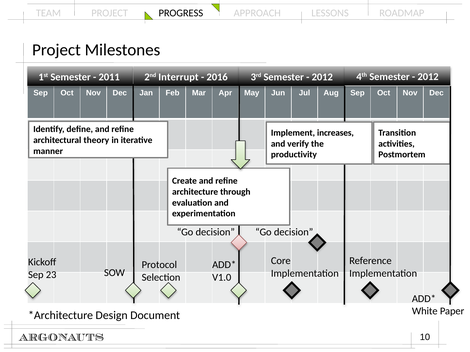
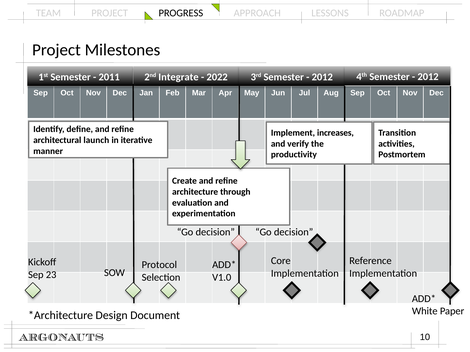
Interrupt: Interrupt -> Integrate
2016: 2016 -> 2022
theory: theory -> launch
